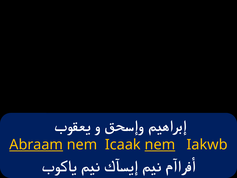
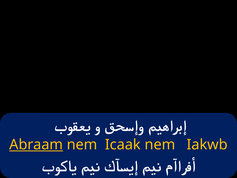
nem at (160, 144) underline: present -> none
